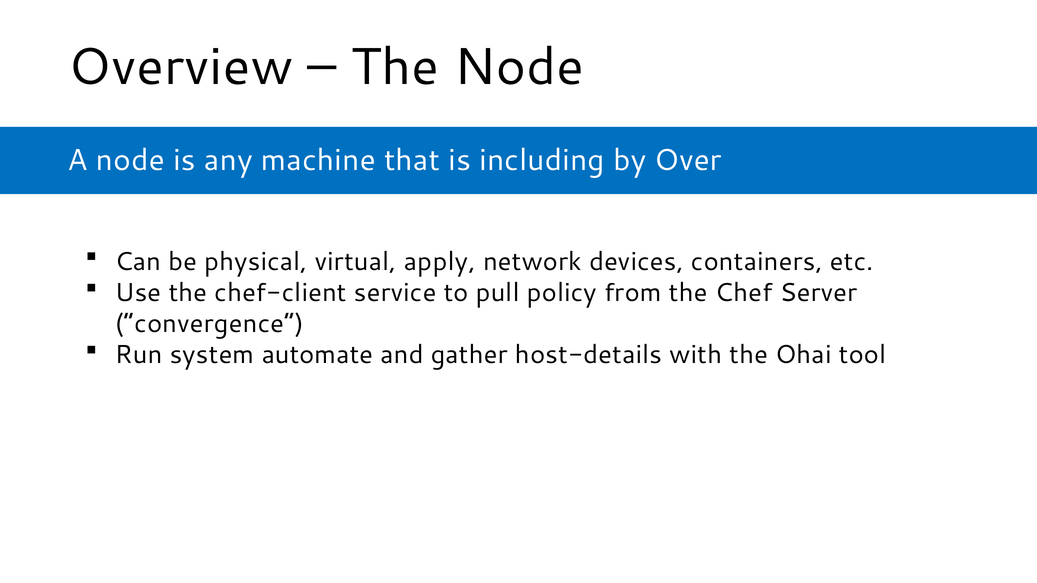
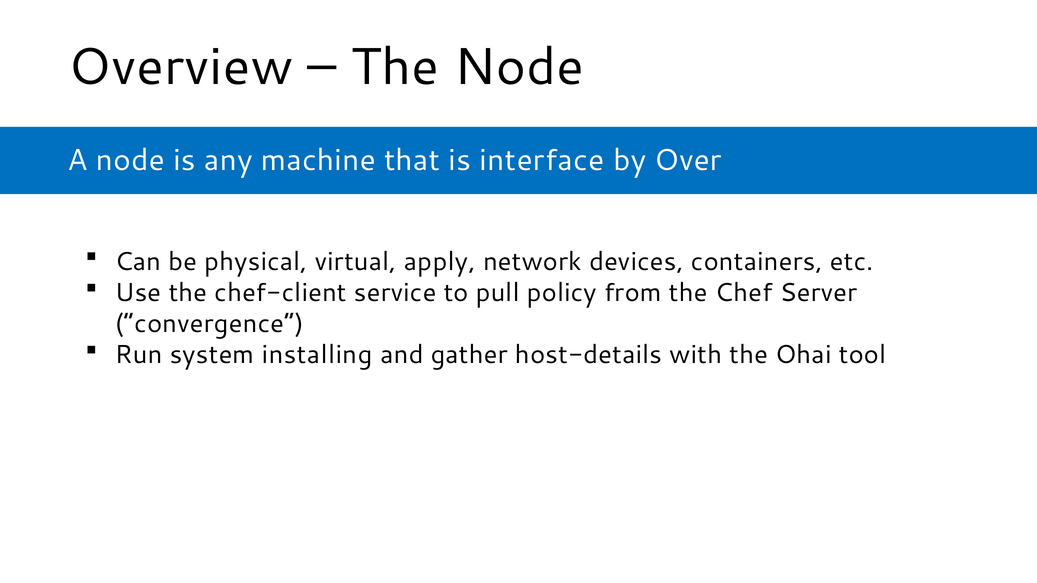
including: including -> interface
automate: automate -> installing
